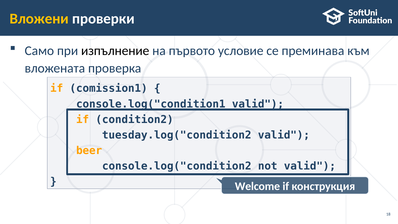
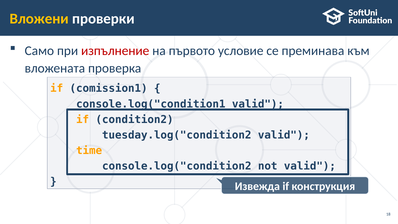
изпълнение colour: black -> red
beer: beer -> time
Welcome: Welcome -> Извежда
